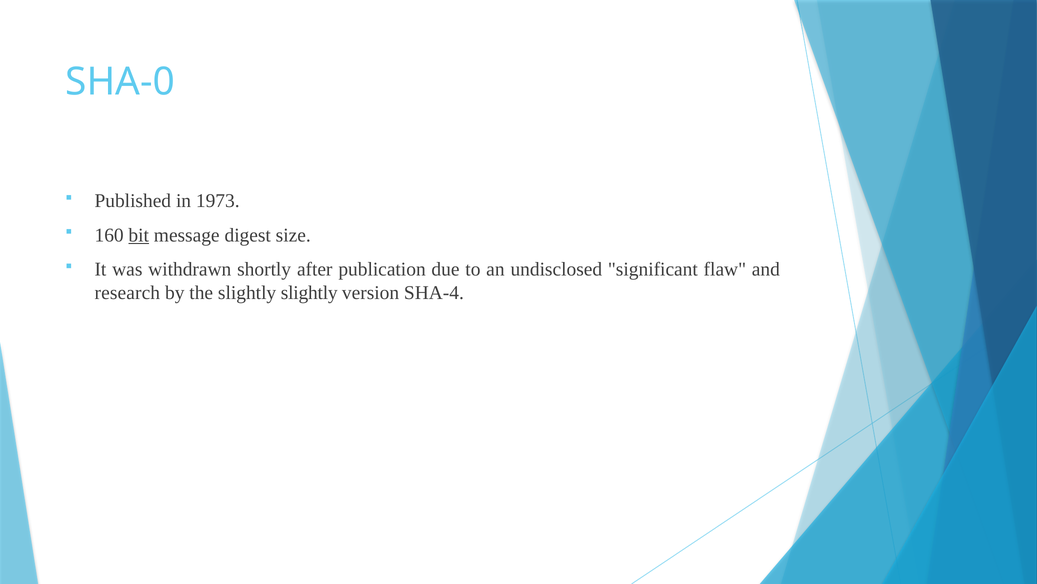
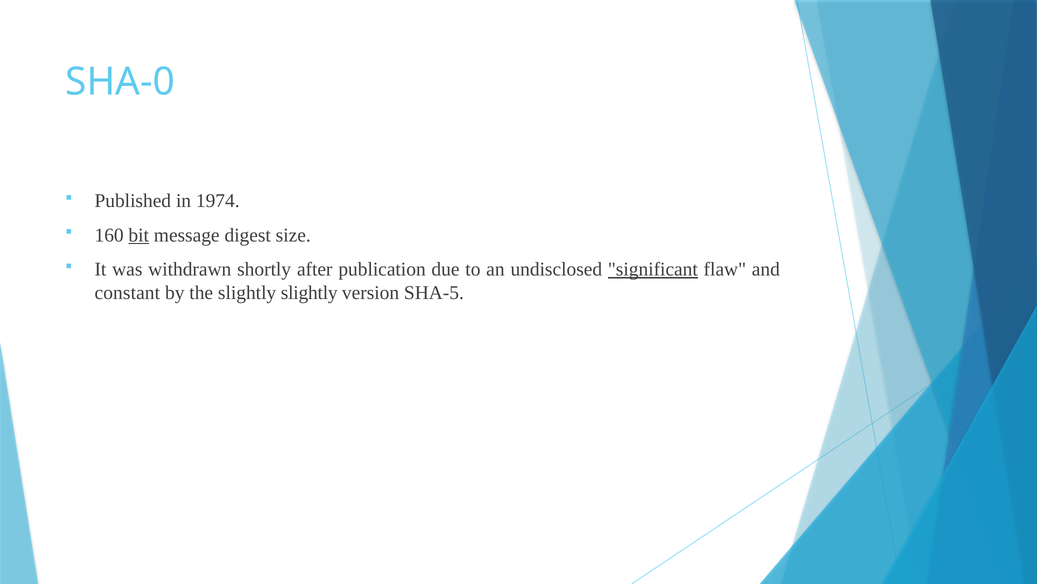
1973: 1973 -> 1974
significant underline: none -> present
research: research -> constant
SHA-4: SHA-4 -> SHA-5
